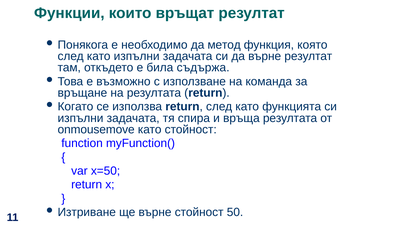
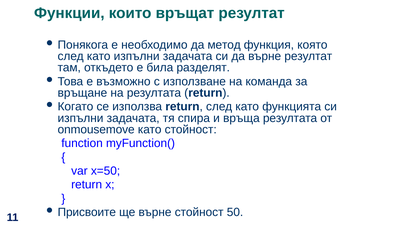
съдържа: съдържа -> разделят
Изтриване: Изтриване -> Присвоите
